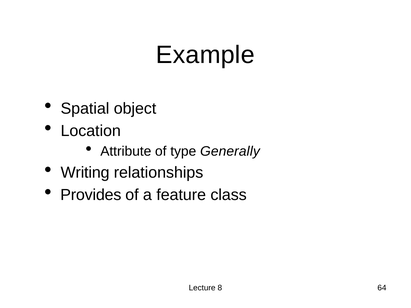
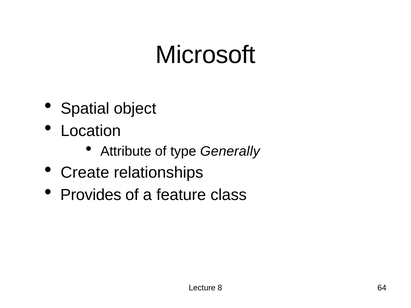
Example: Example -> Microsoft
Writing: Writing -> Create
